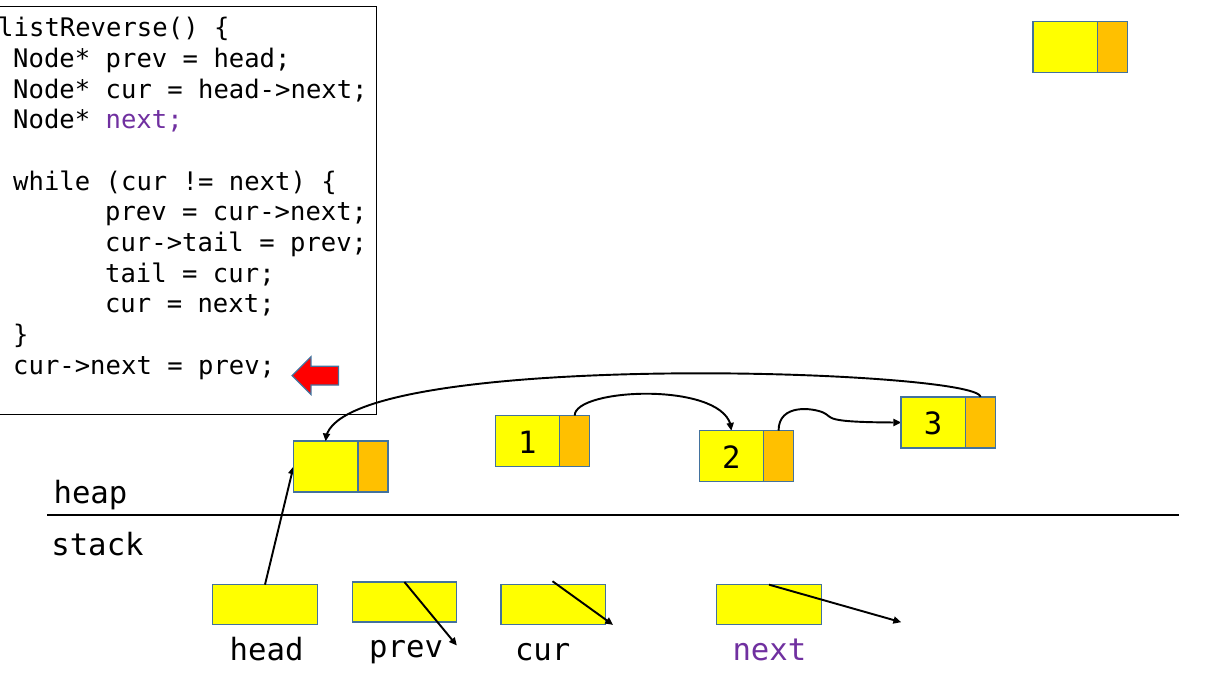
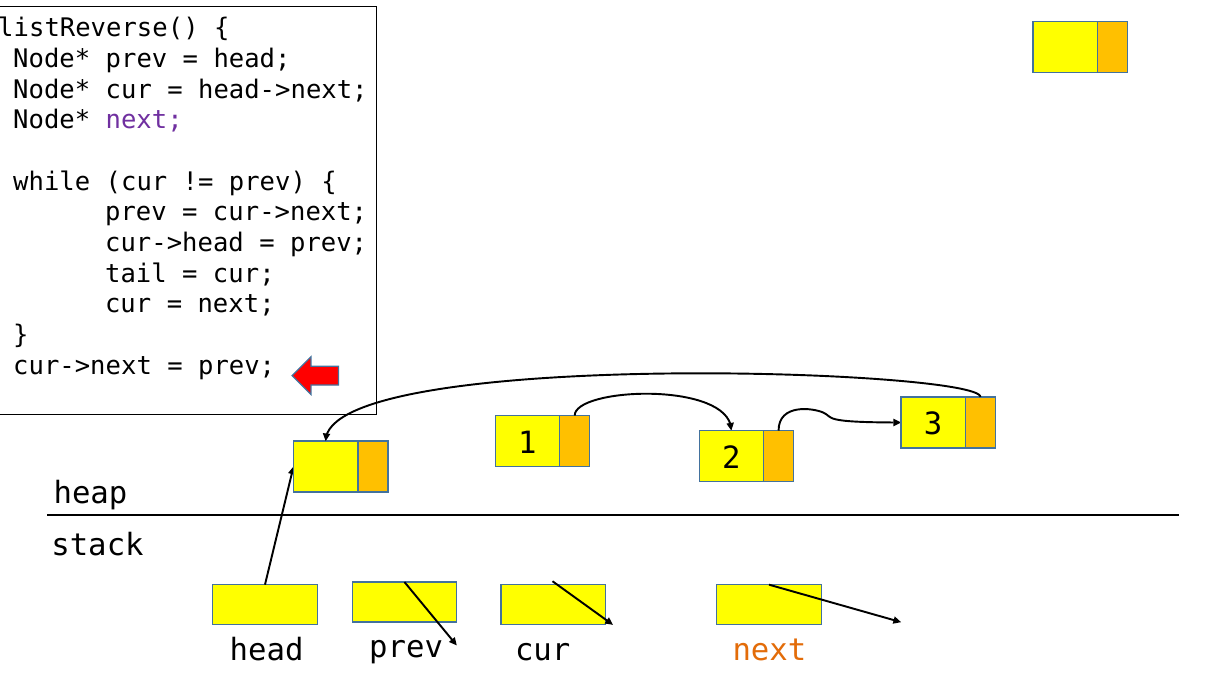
next at (267, 182): next -> prev
cur->tail: cur->tail -> cur->head
next at (769, 650) colour: purple -> orange
